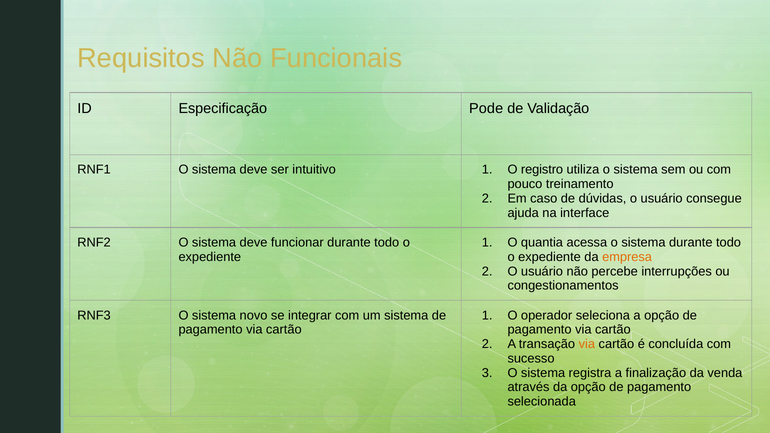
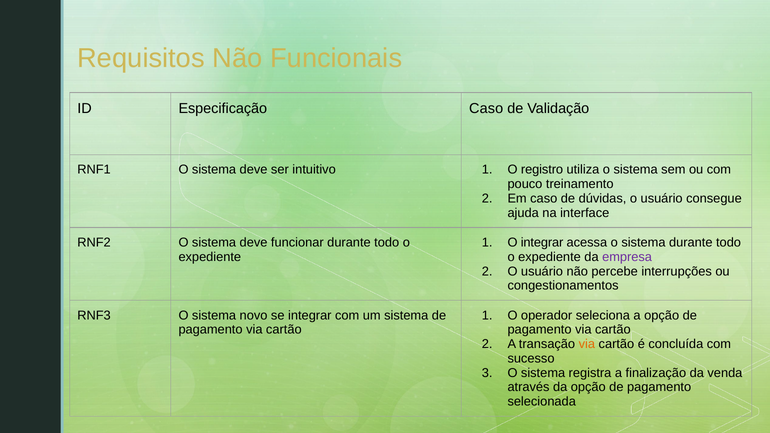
Especificação Pode: Pode -> Caso
O quantia: quantia -> integrar
empresa colour: orange -> purple
